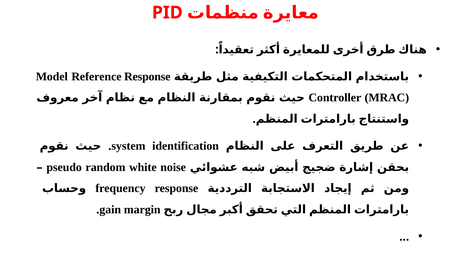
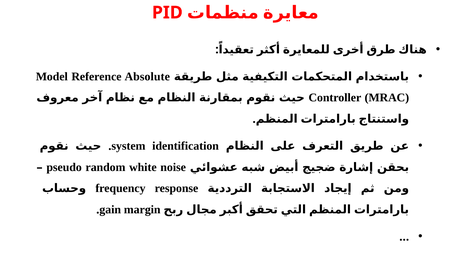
Reference Response: Response -> Absolute
